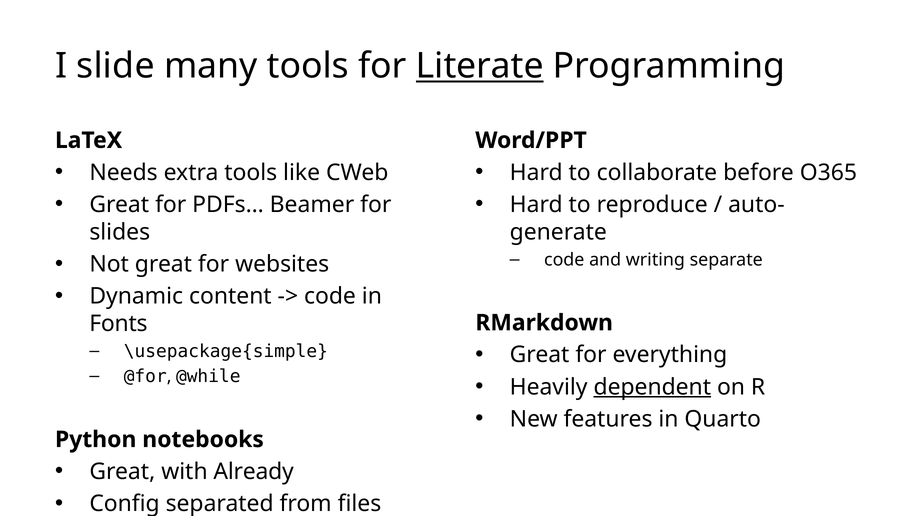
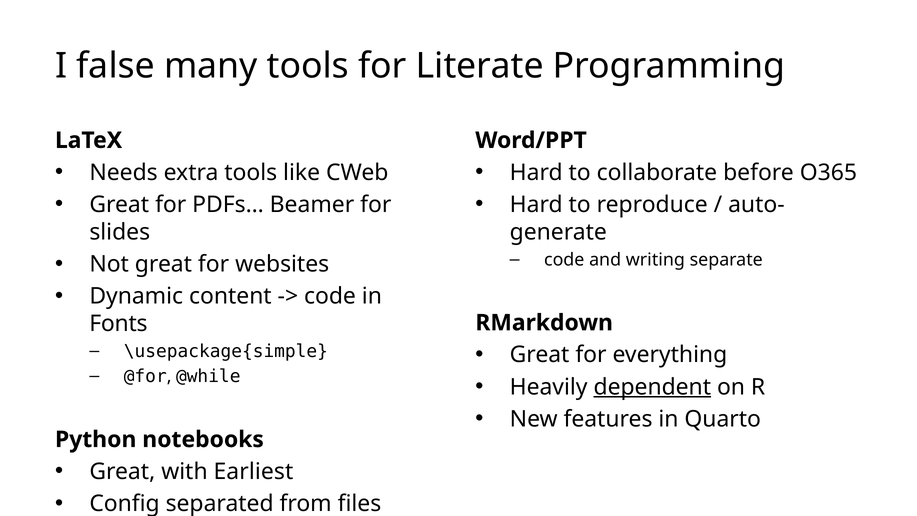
slide: slide -> false
Literate underline: present -> none
Already: Already -> Earliest
